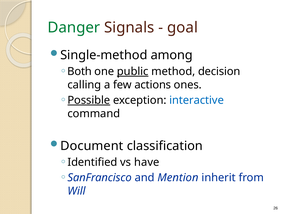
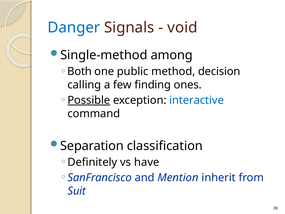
Danger colour: green -> blue
goal: goal -> void
public underline: present -> none
actions: actions -> finding
Document: Document -> Separation
Identified: Identified -> Definitely
Will: Will -> Suit
